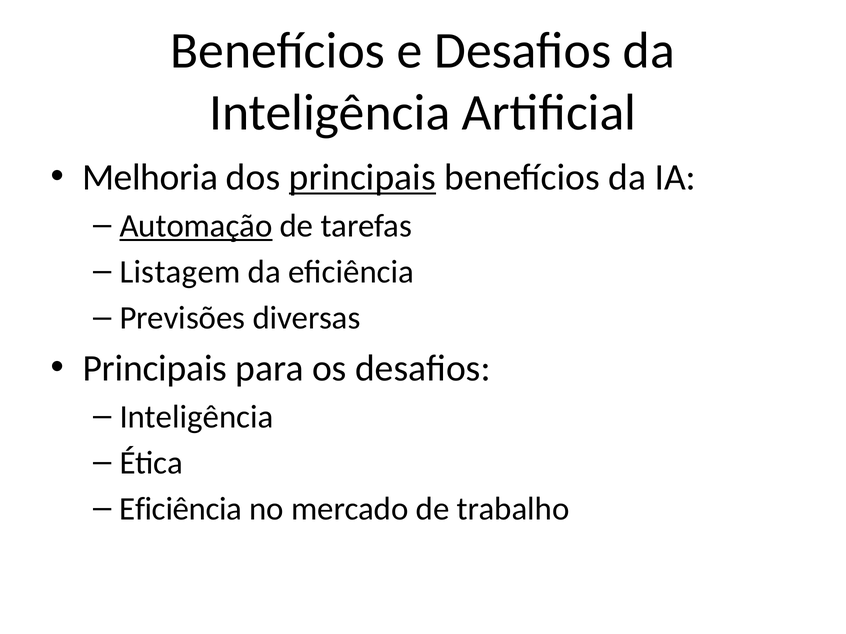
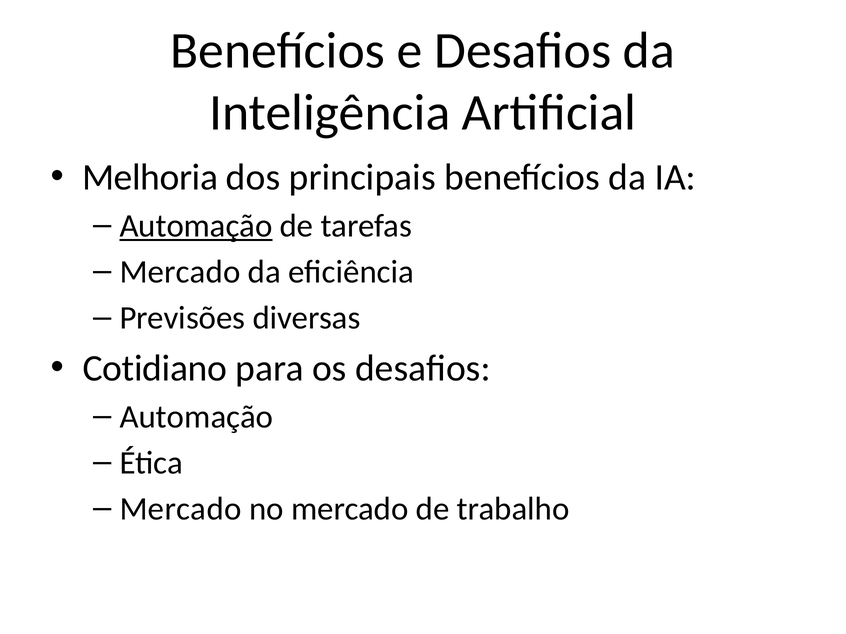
principais at (362, 177) underline: present -> none
Listagem at (180, 272): Listagem -> Mercado
Principais at (155, 368): Principais -> Cotidiano
Inteligência at (196, 417): Inteligência -> Automação
Eficiência at (181, 509): Eficiência -> Mercado
